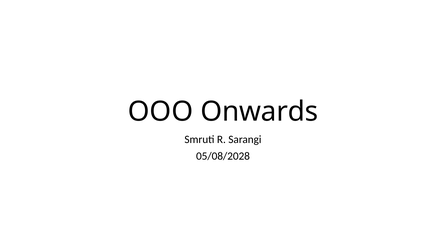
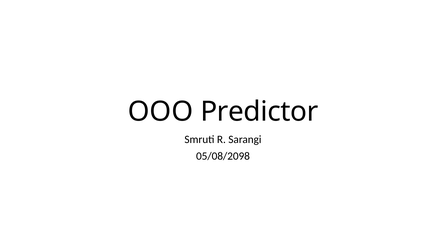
Onwards: Onwards -> Predictor
05/08/2028: 05/08/2028 -> 05/08/2098
